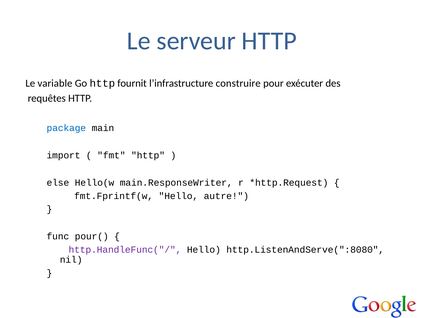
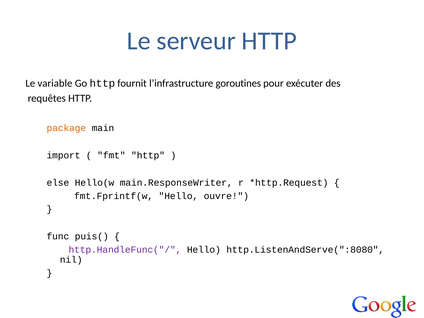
construire: construire -> goroutines
package colour: blue -> orange
autre: autre -> ouvre
pour(: pour( -> puis(
